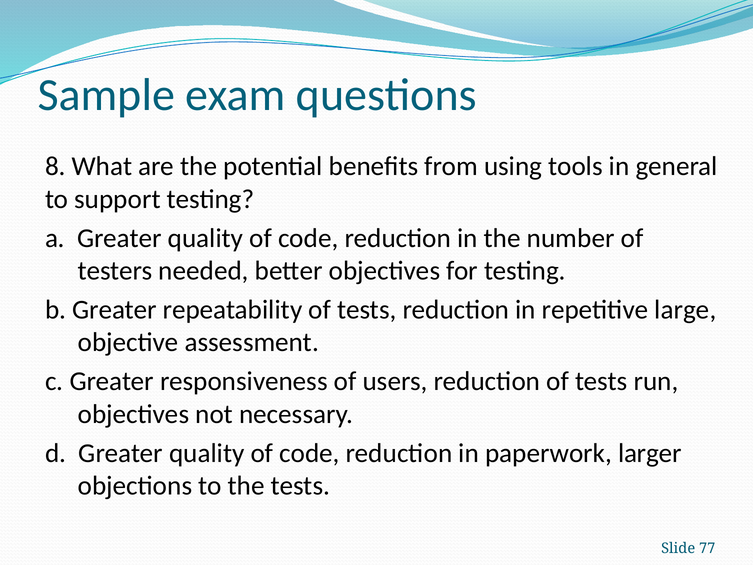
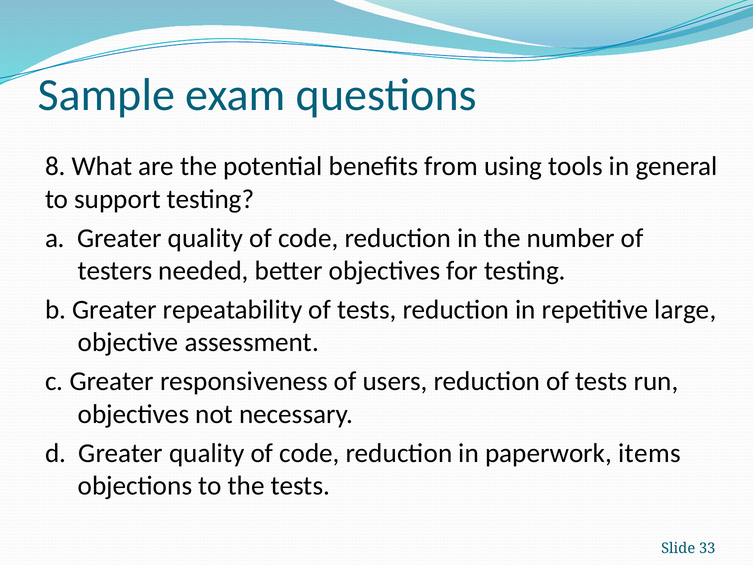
larger: larger -> items
77: 77 -> 33
